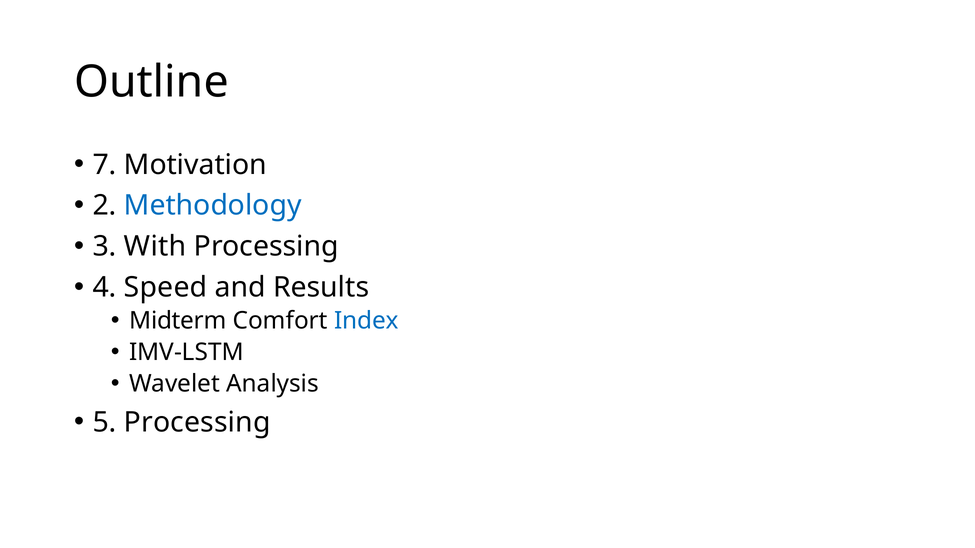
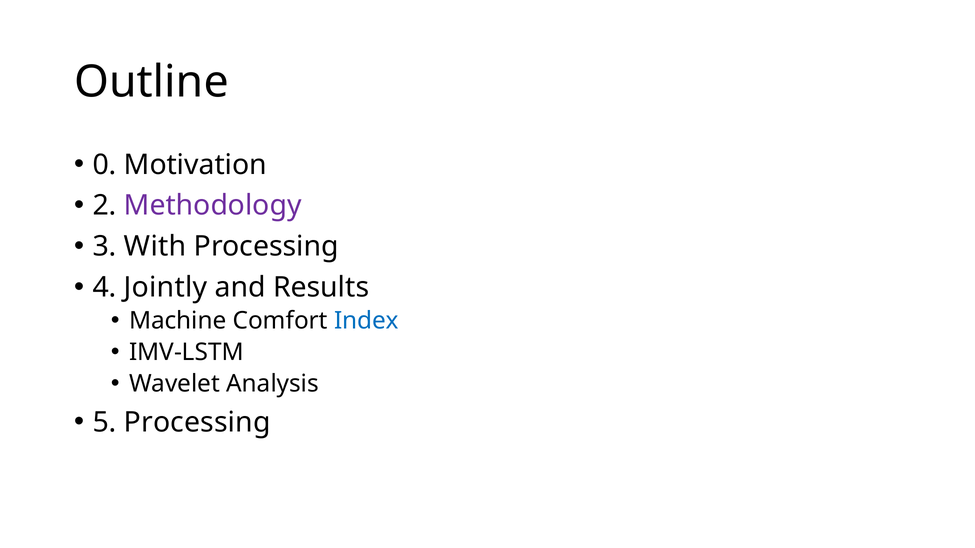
7: 7 -> 0
Methodology colour: blue -> purple
Speed: Speed -> Jointly
Midterm: Midterm -> Machine
